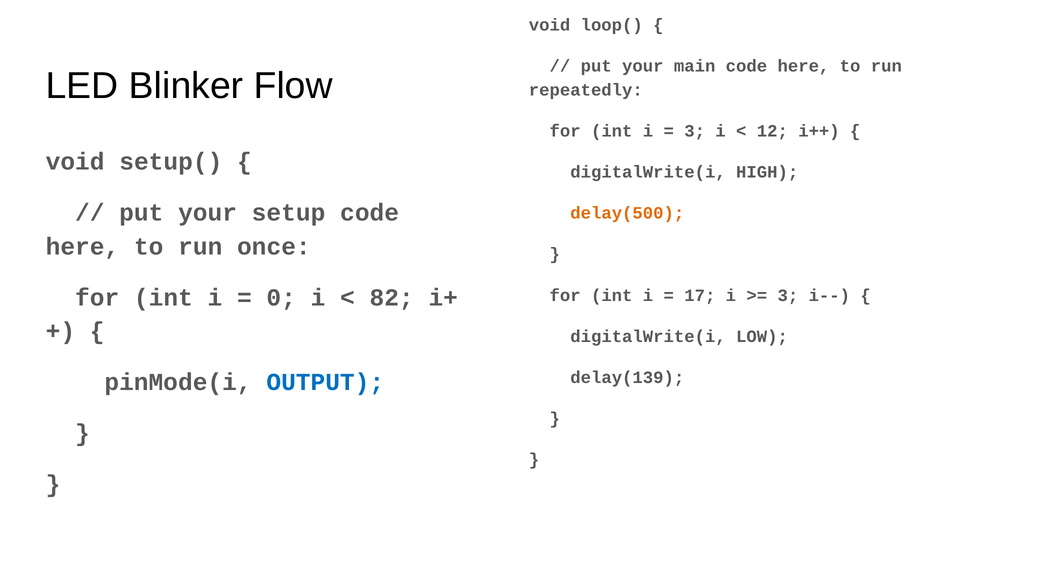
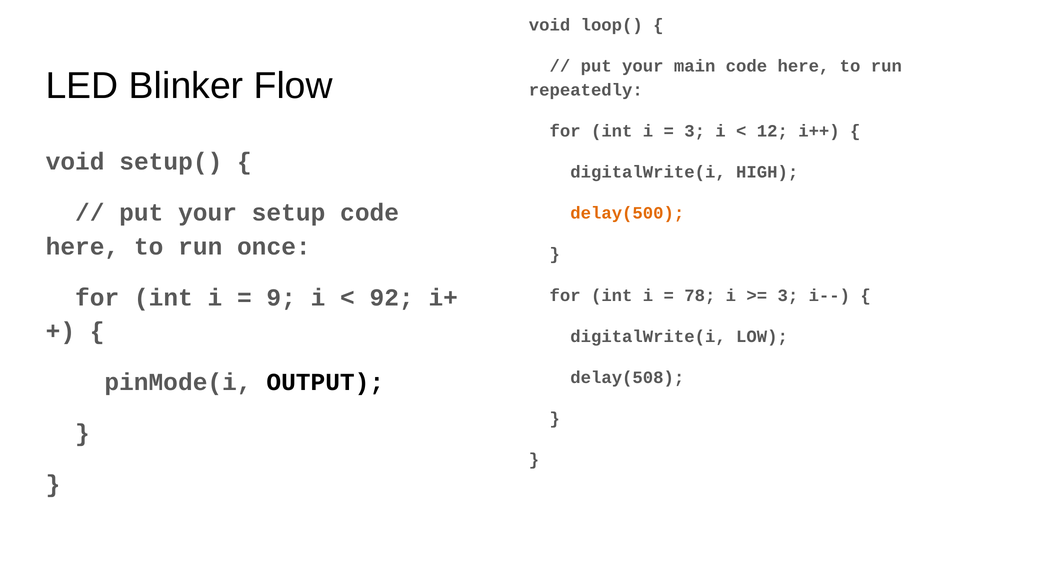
0: 0 -> 9
82: 82 -> 92
17: 17 -> 78
delay(139: delay(139 -> delay(508
OUTPUT colour: blue -> black
